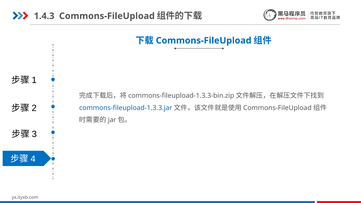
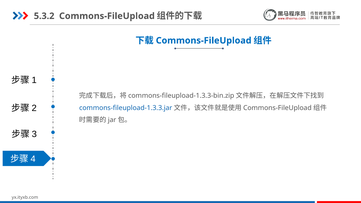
1.4.3: 1.4.3 -> 5.3.2
